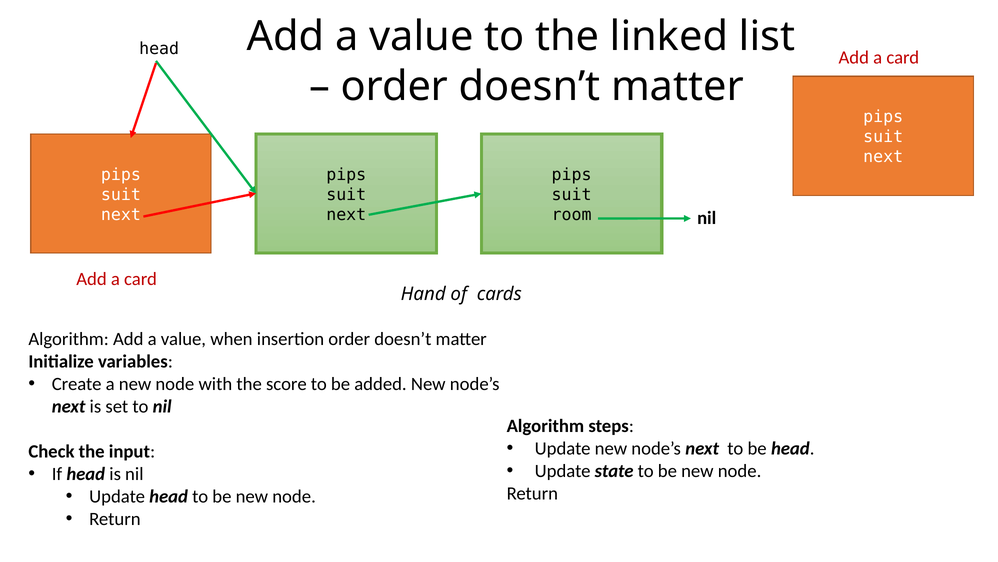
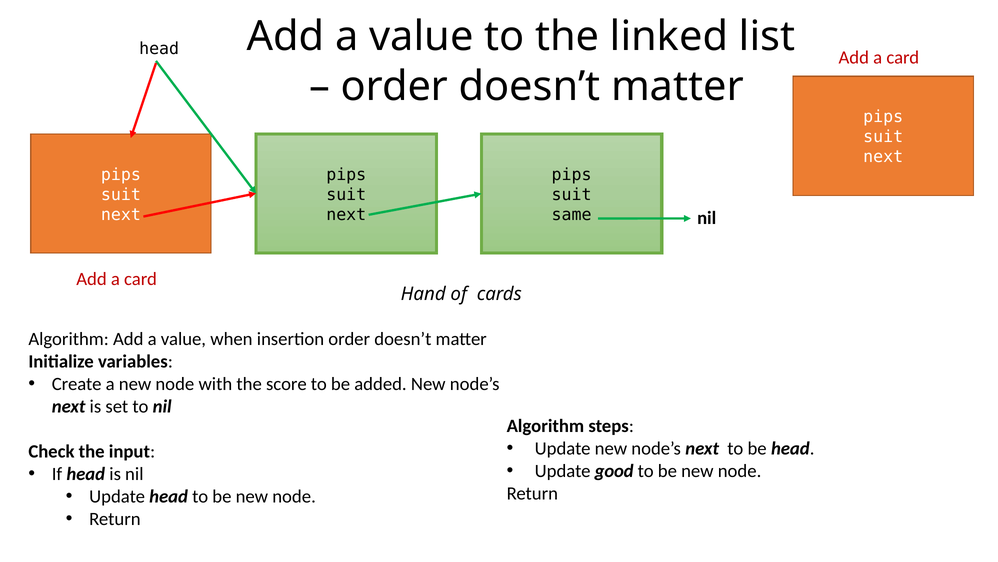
room: room -> same
state: state -> good
